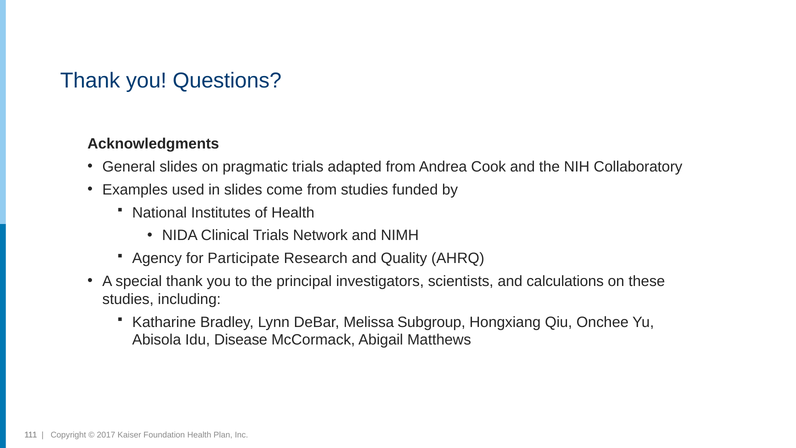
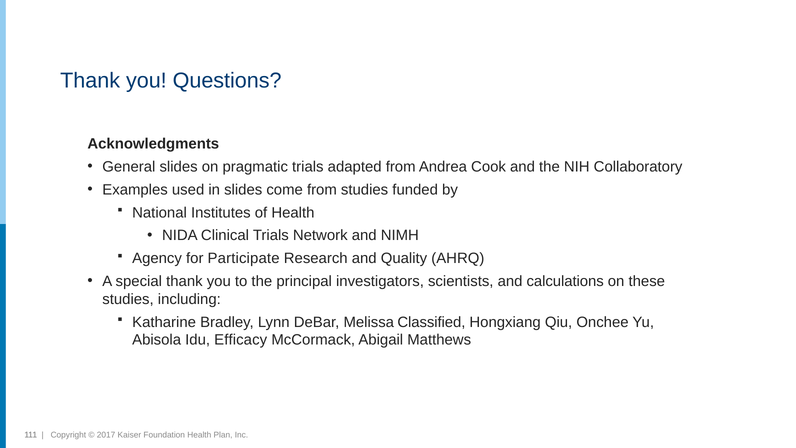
Subgroup: Subgroup -> Classified
Disease: Disease -> Efficacy
